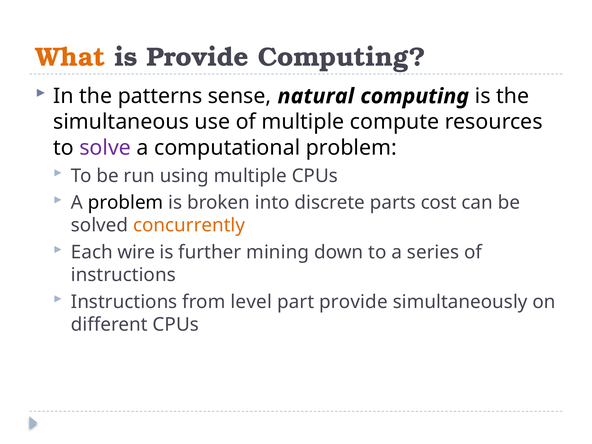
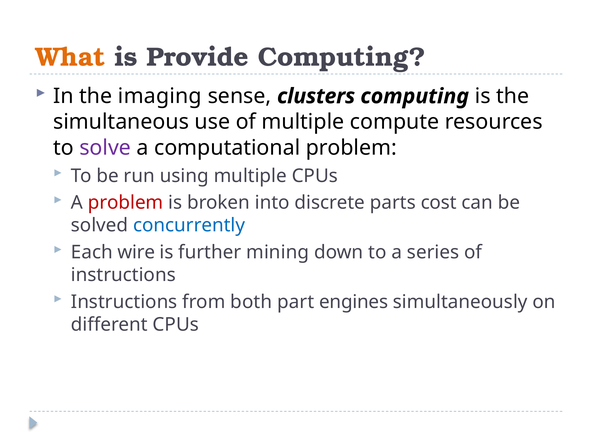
patterns: patterns -> imaging
natural: natural -> clusters
problem at (126, 203) colour: black -> red
concurrently colour: orange -> blue
level: level -> both
part provide: provide -> engines
